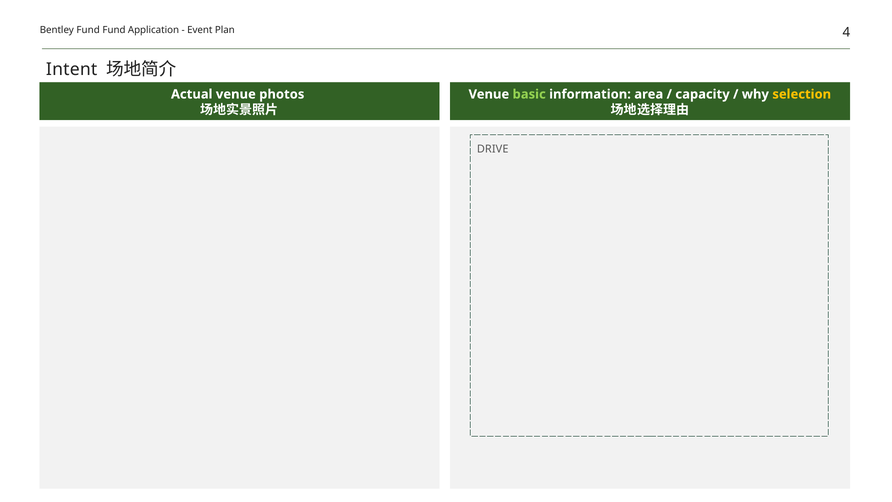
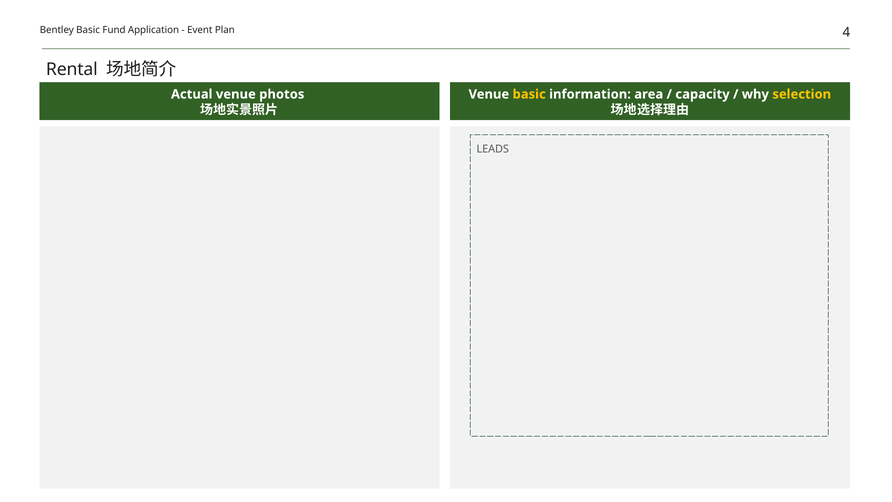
Bentley Fund: Fund -> Basic
Intent: Intent -> Rental
basic at (529, 94) colour: light green -> yellow
DRIVE: DRIVE -> LEADS
